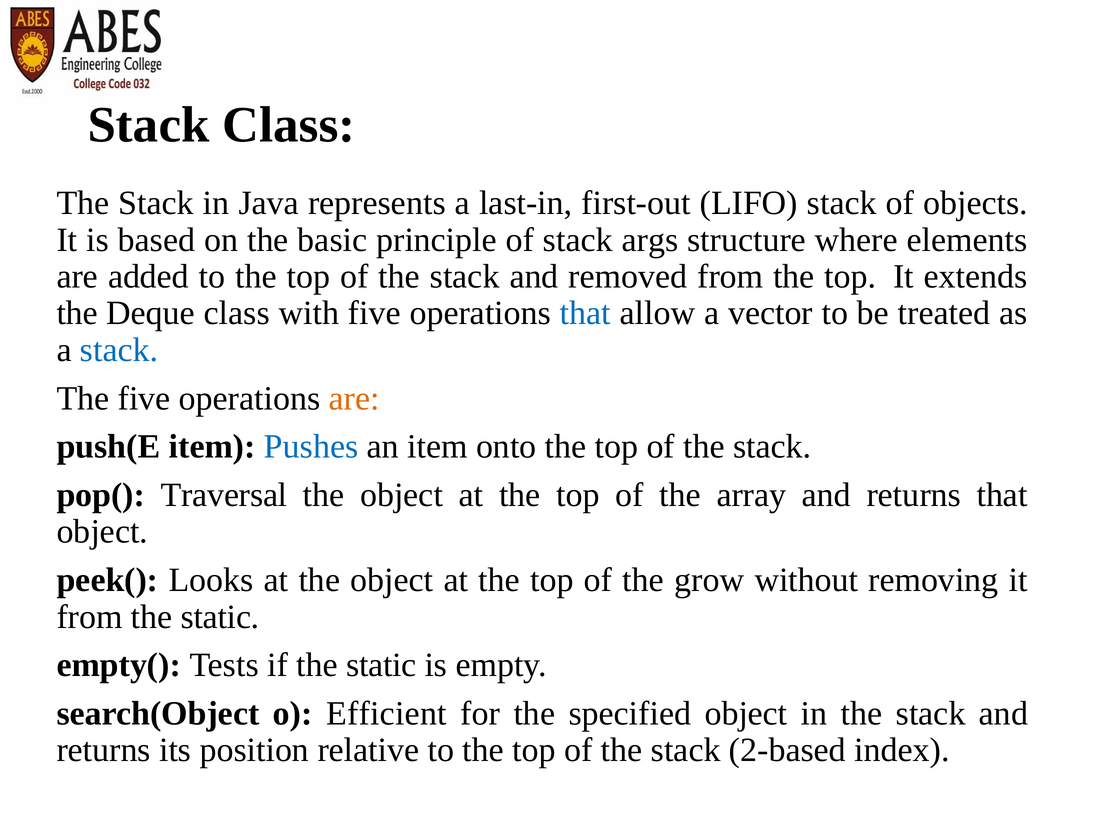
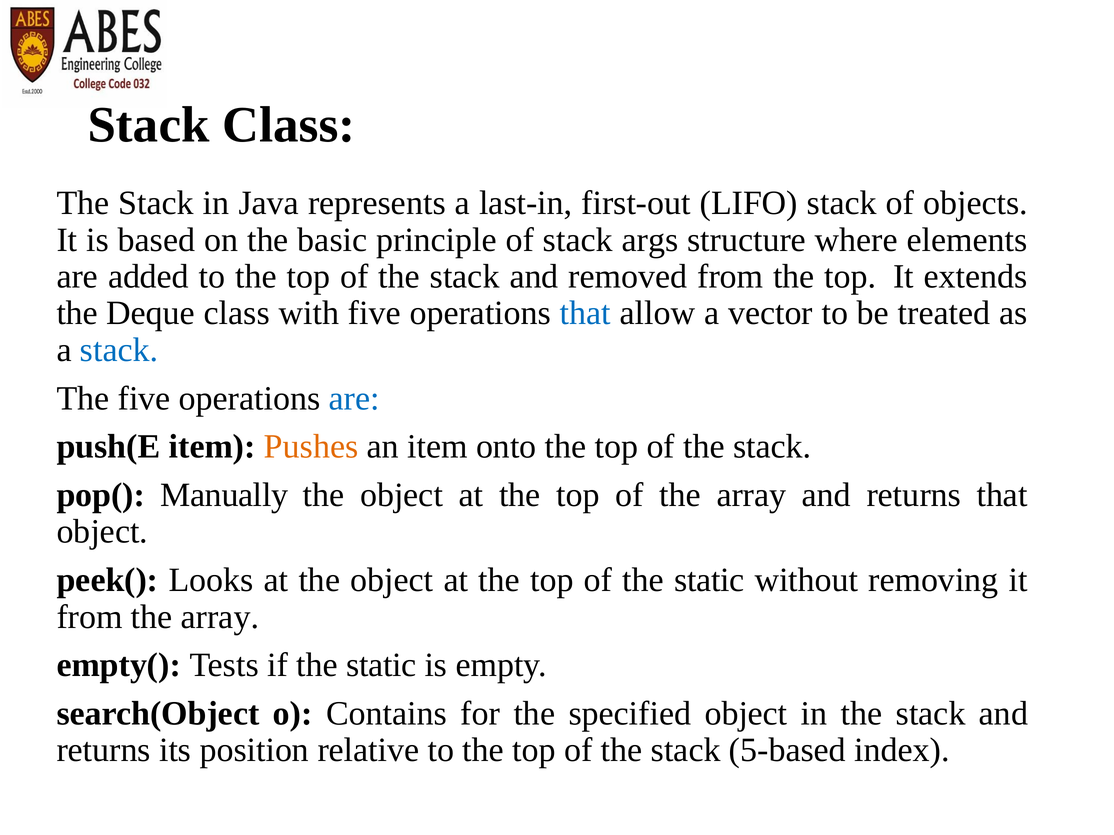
are at (354, 399) colour: orange -> blue
Pushes colour: blue -> orange
Traversal: Traversal -> Manually
of the grow: grow -> static
from the static: static -> array
Efficient: Efficient -> Contains
2-based: 2-based -> 5-based
